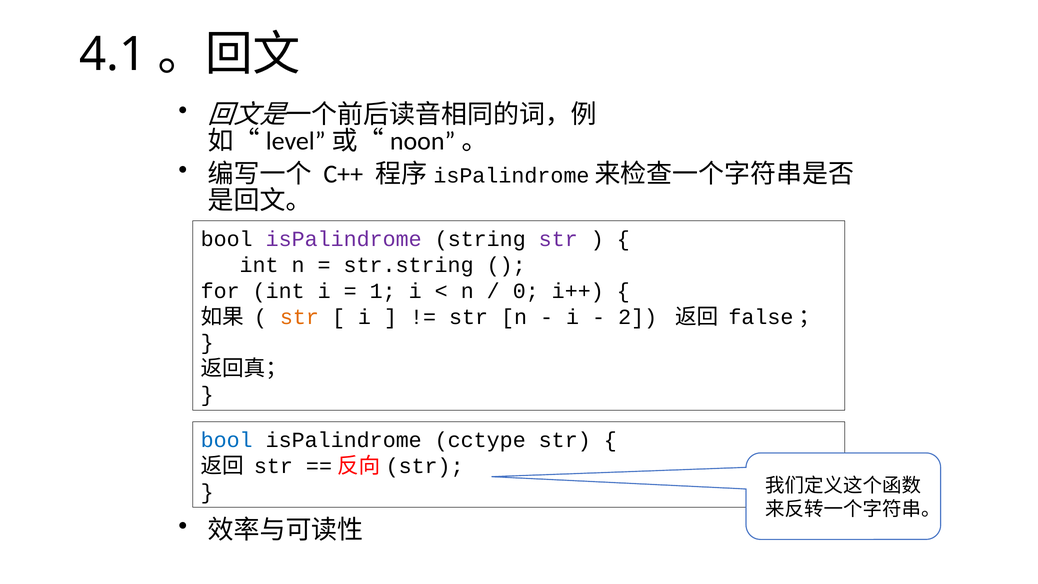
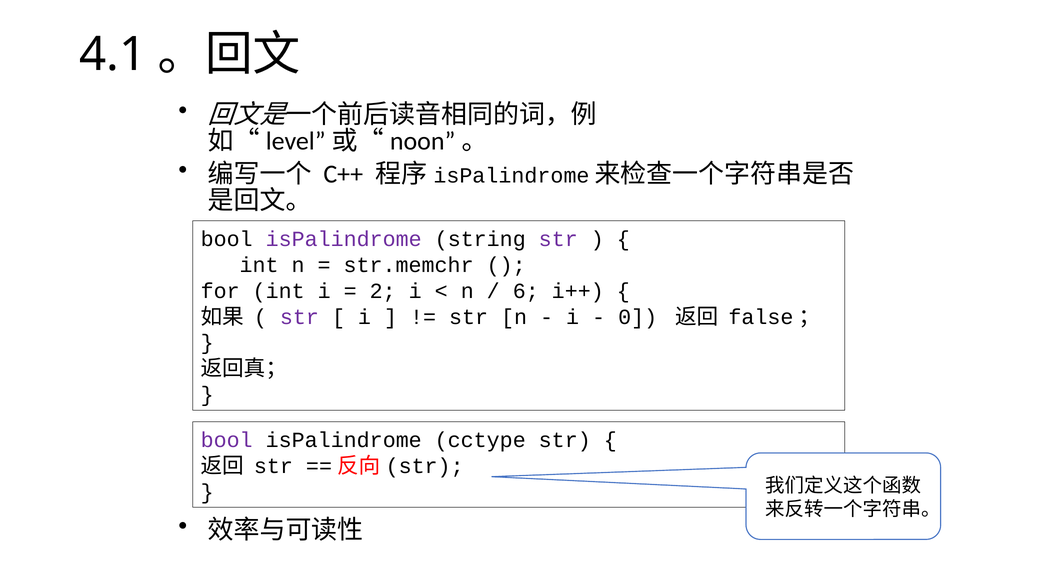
str.string: str.string -> str.memchr
1: 1 -> 2
0: 0 -> 6
str at (299, 317) colour: orange -> purple
2: 2 -> 0
bool at (227, 440) colour: blue -> purple
